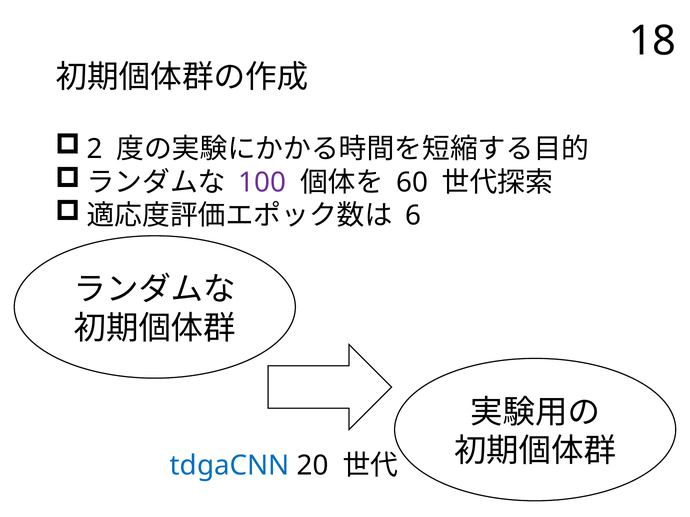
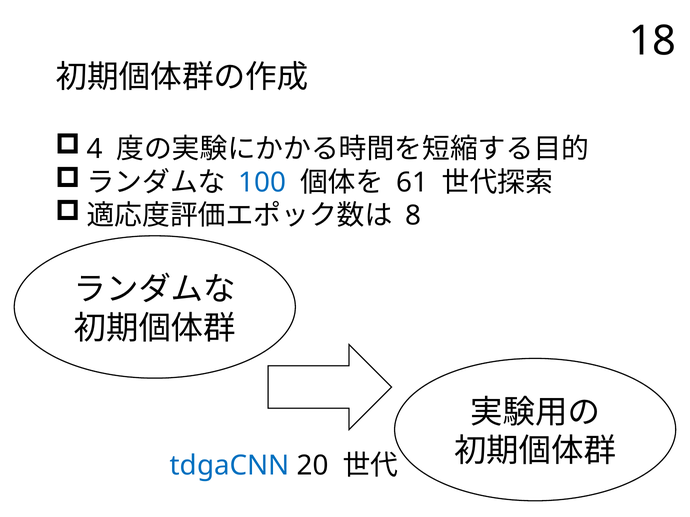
2: 2 -> 4
100 colour: purple -> blue
60: 60 -> 61
6: 6 -> 8
